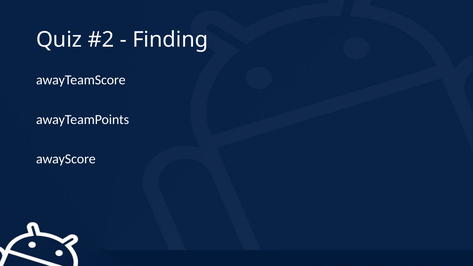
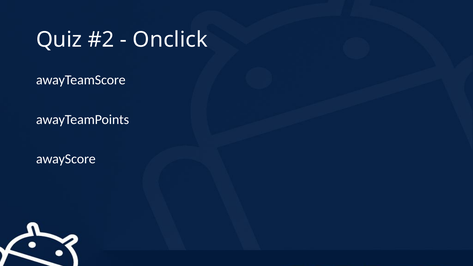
Finding: Finding -> Onclick
